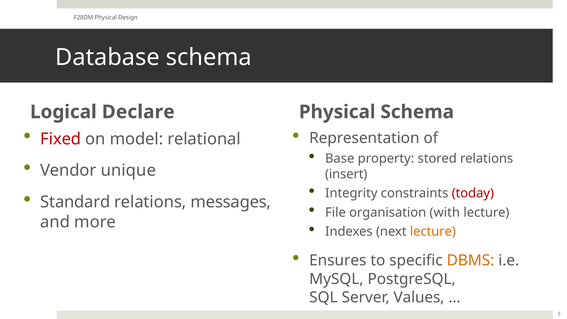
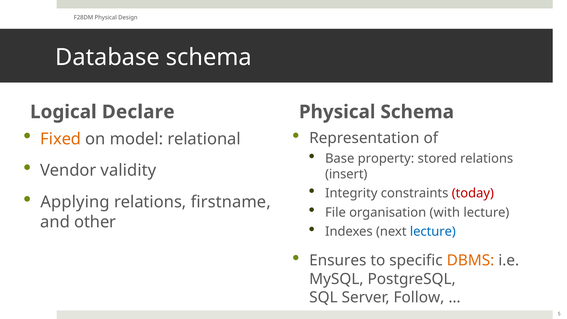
Fixed colour: red -> orange
unique: unique -> validity
Standard: Standard -> Applying
messages: messages -> firstname
more: more -> other
lecture at (433, 231) colour: orange -> blue
Values: Values -> Follow
